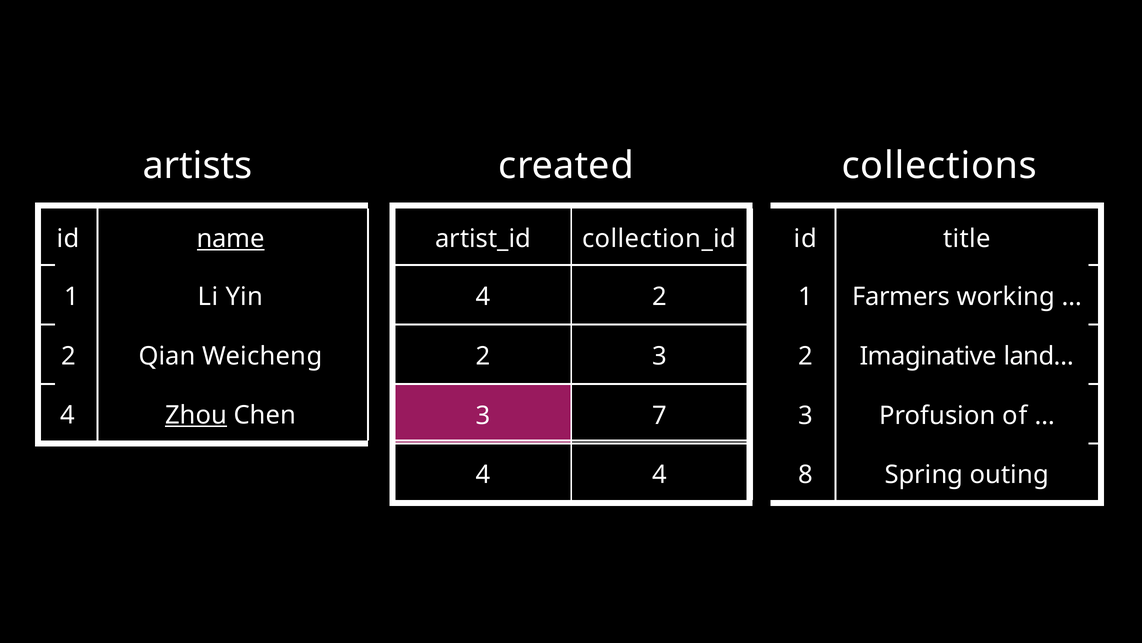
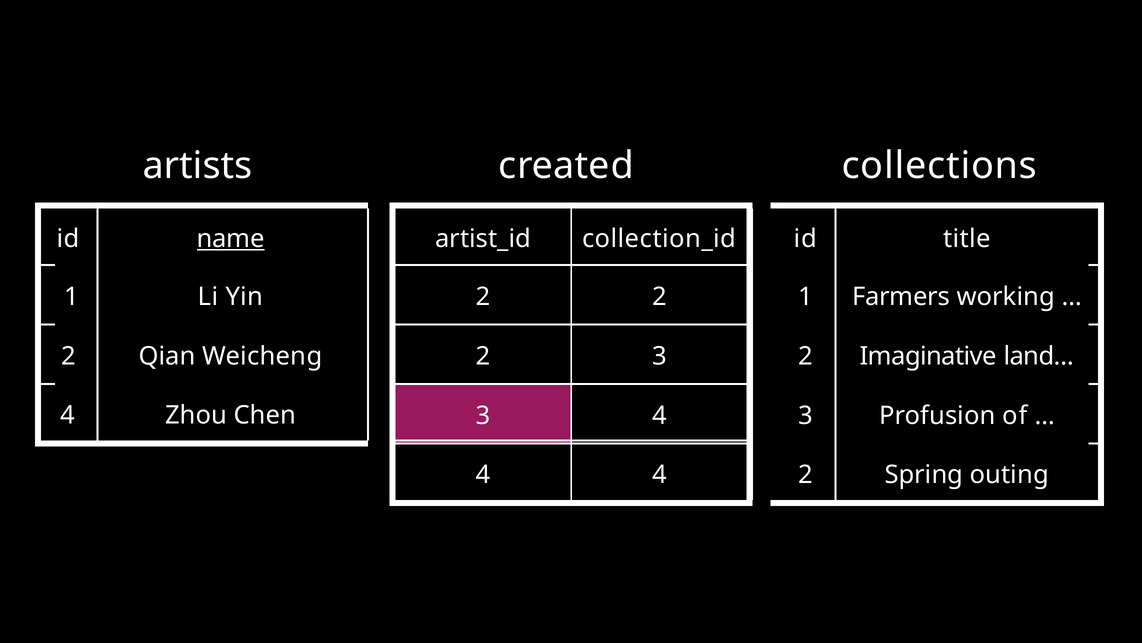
Yin 4: 4 -> 2
Zhou underline: present -> none
3 7: 7 -> 4
4 8: 8 -> 2
